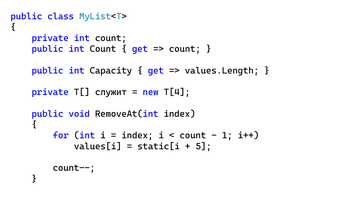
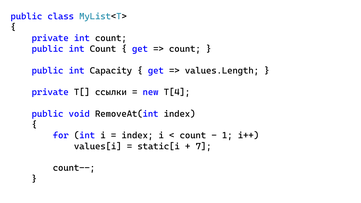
служит: служит -> ссылки
5: 5 -> 7
